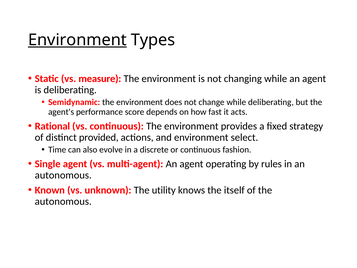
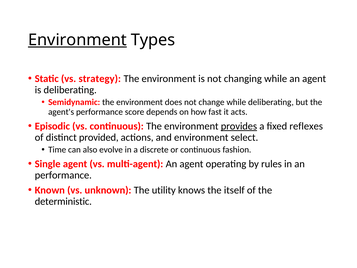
measure: measure -> strategy
Rational: Rational -> Episodic
provides underline: none -> present
strategy: strategy -> reflexes
autonomous at (63, 175): autonomous -> performance
autonomous at (63, 201): autonomous -> deterministic
